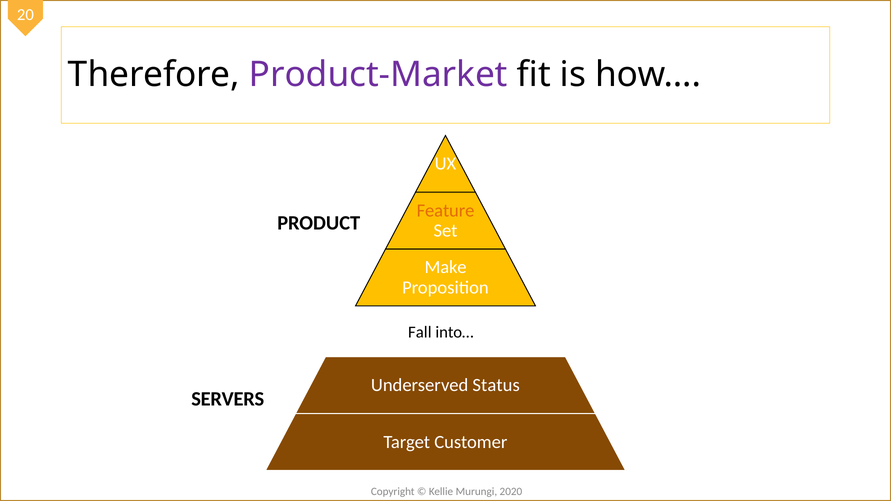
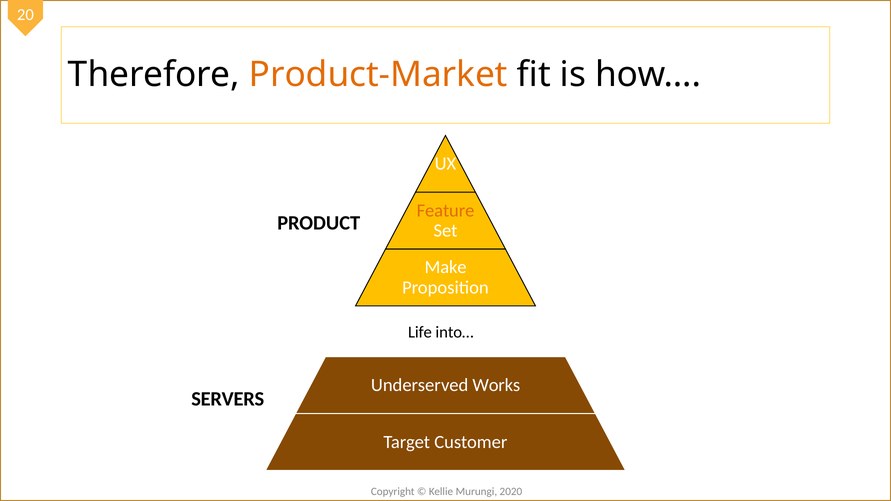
Product-Market colour: purple -> orange
Fall: Fall -> Life
Status: Status -> Works
